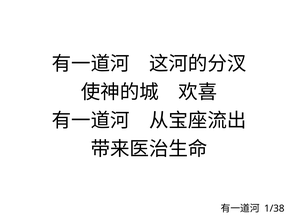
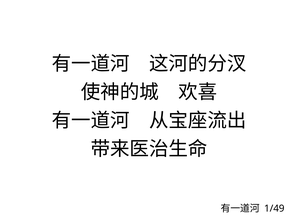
1/38: 1/38 -> 1/49
